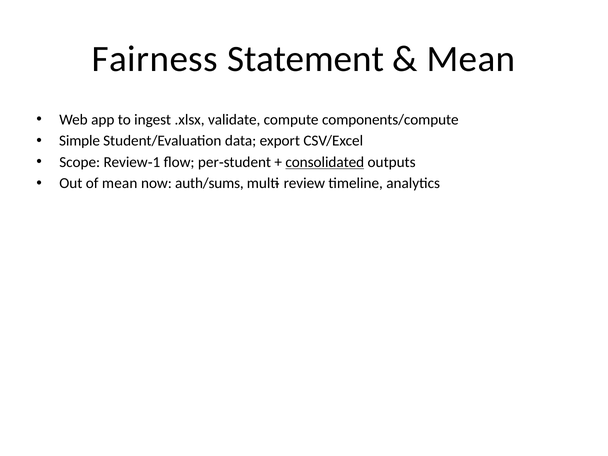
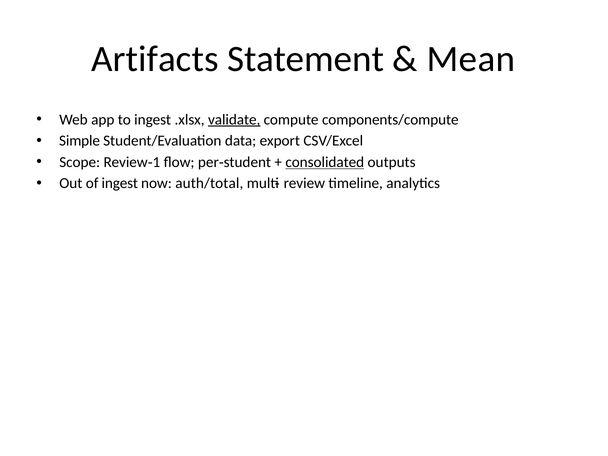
Fairness: Fairness -> Artifacts
validate underline: none -> present
of mean: mean -> ingest
auth/sums: auth/sums -> auth/total
